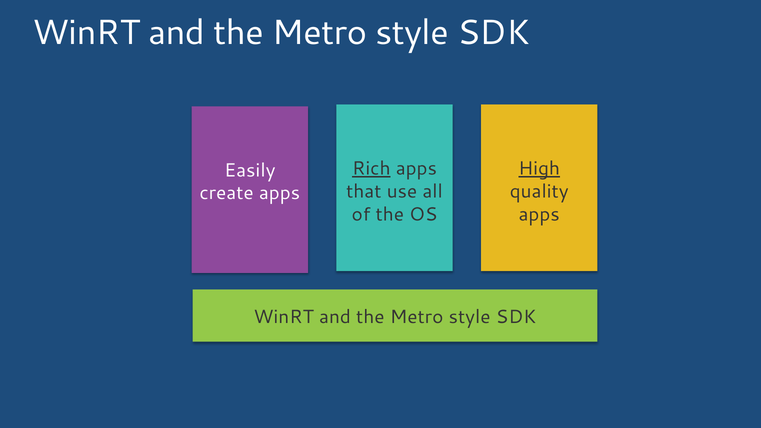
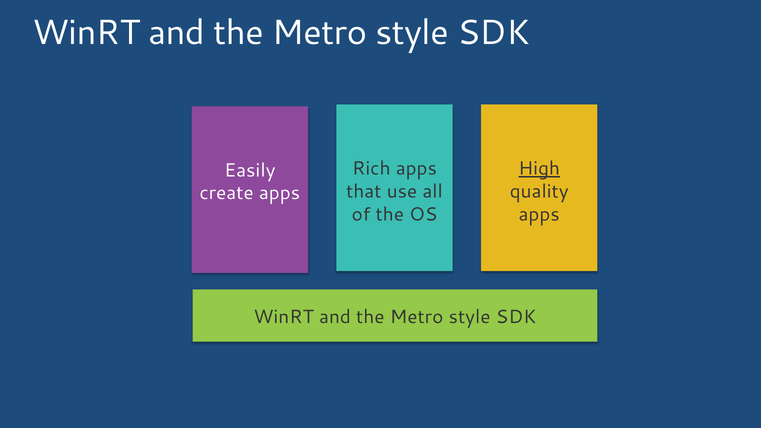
Rich underline: present -> none
